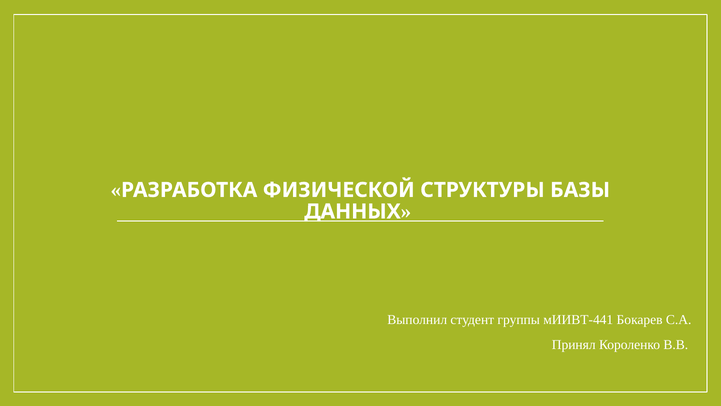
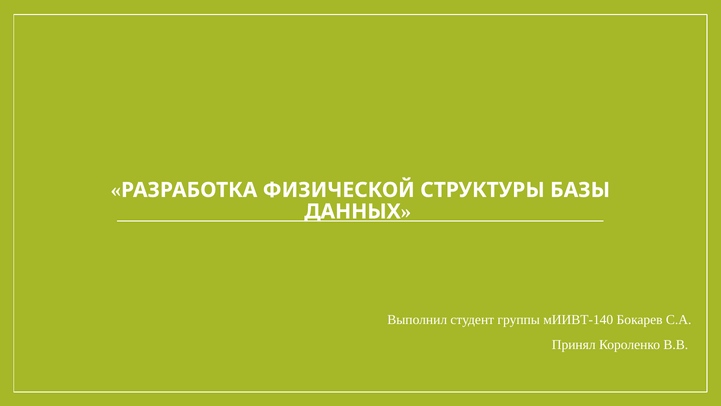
мИИВТ-441: мИИВТ-441 -> мИИВТ-140
